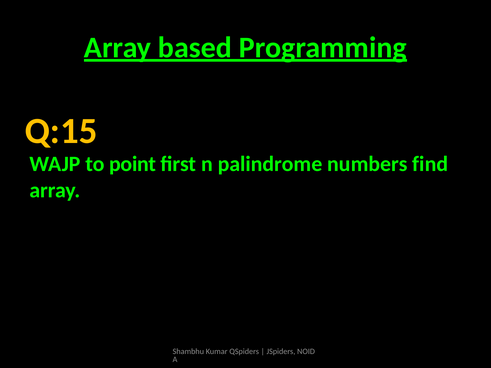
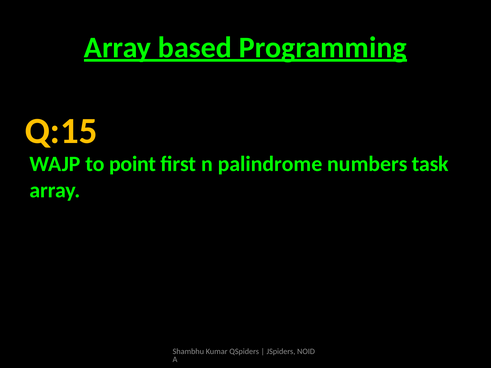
find: find -> task
